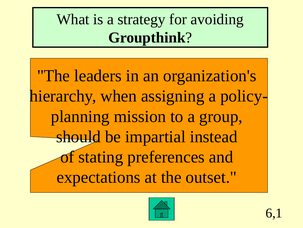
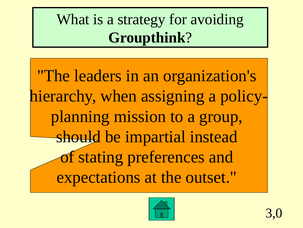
6,1: 6,1 -> 3,0
